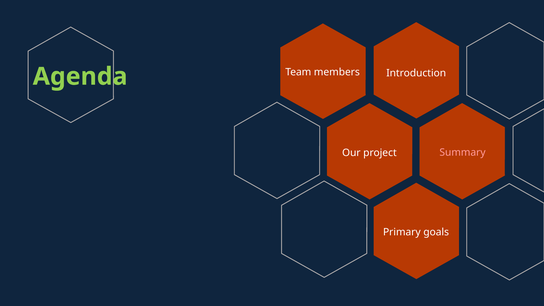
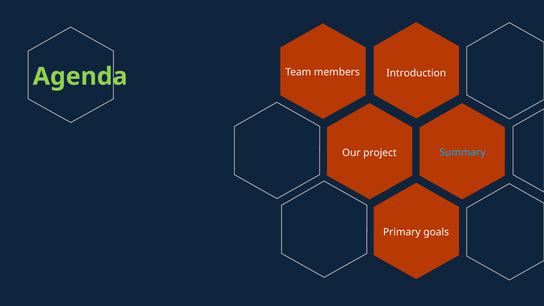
Summary colour: pink -> light blue
